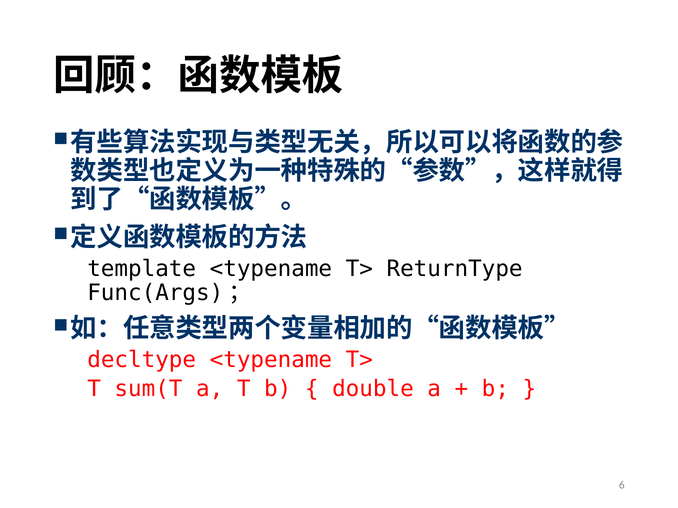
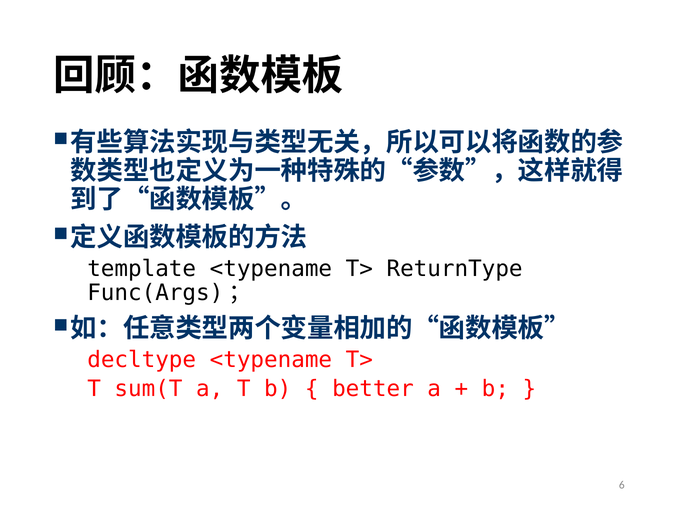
double: double -> better
